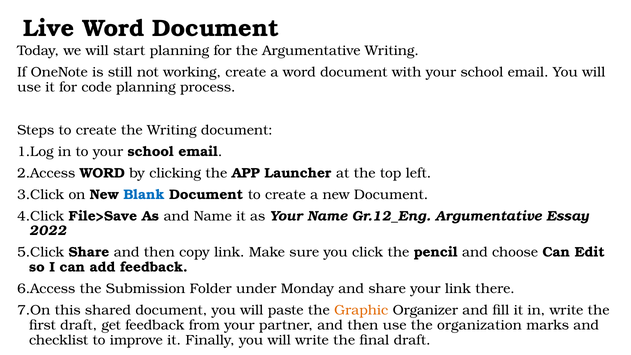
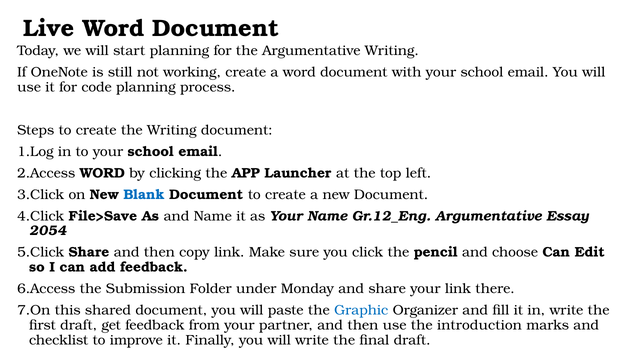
2022: 2022 -> 2054
Graphic colour: orange -> blue
organization: organization -> introduction
